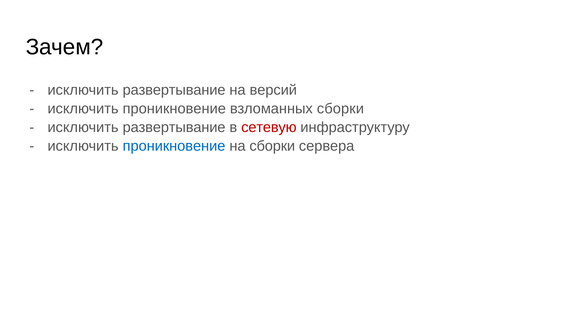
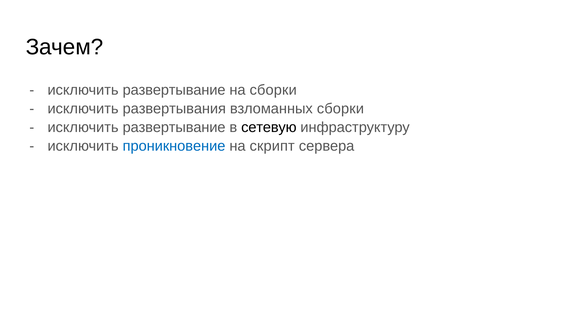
на версий: версий -> сборки
проникновение at (174, 109): проникновение -> развертывания
сетевую colour: red -> black
на сборки: сборки -> скрипт
